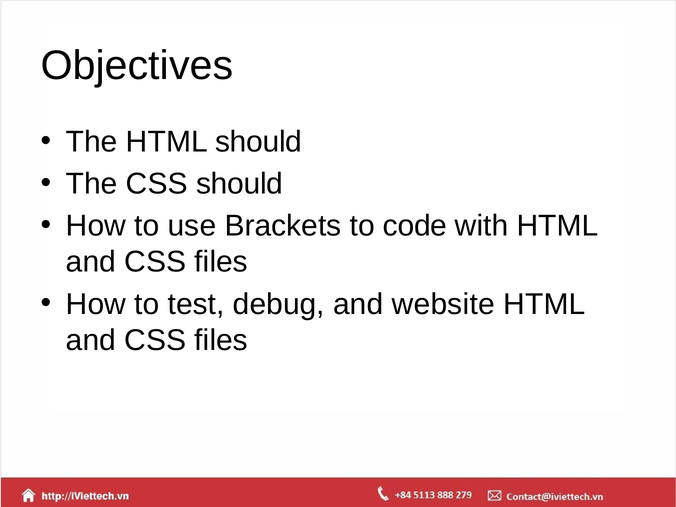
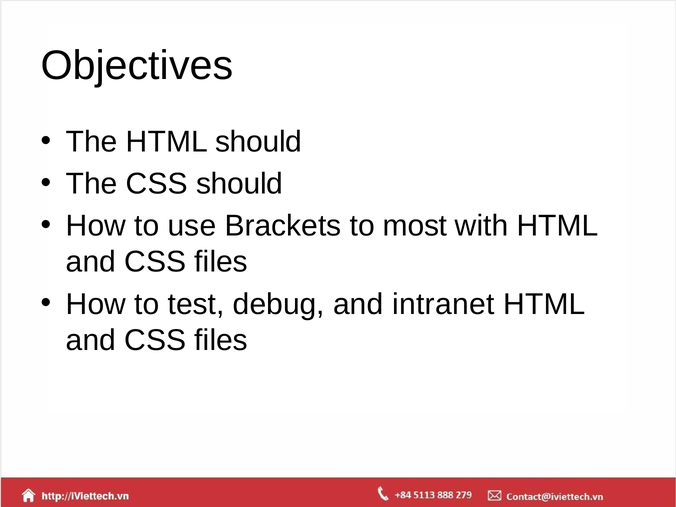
code: code -> most
website: website -> intranet
